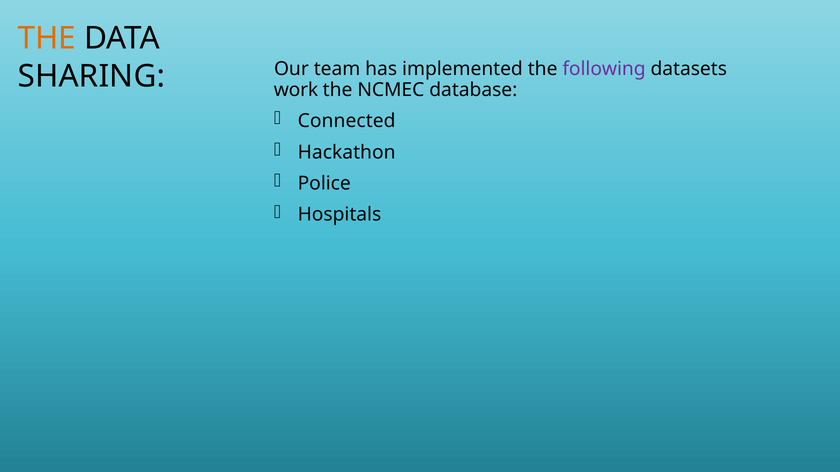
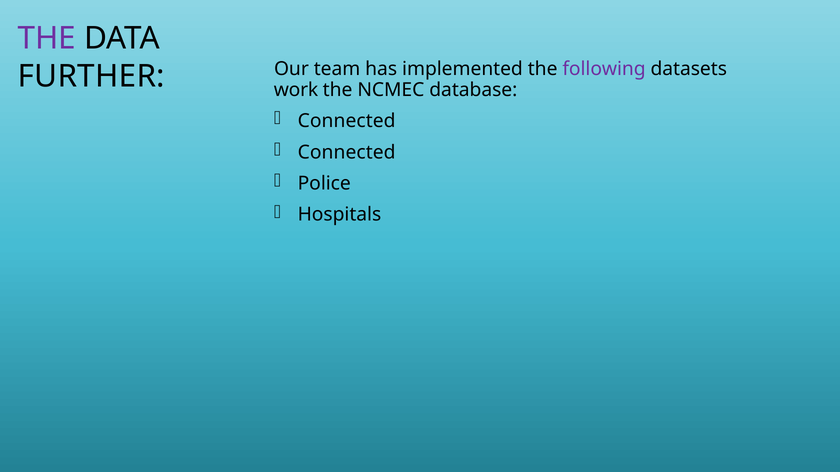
THE at (47, 38) colour: orange -> purple
SHARING: SHARING -> FURTHER
Hackathon at (347, 152): Hackathon -> Connected
